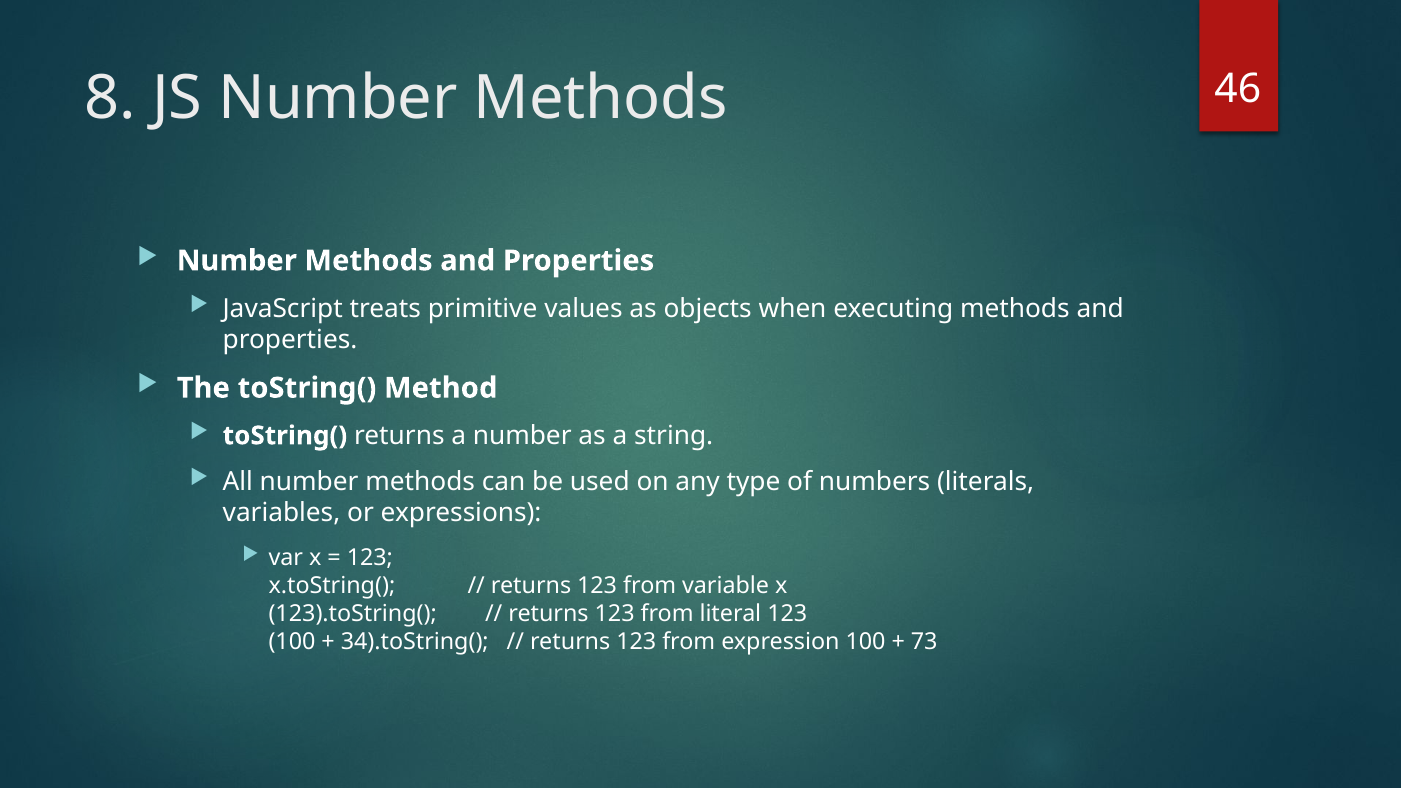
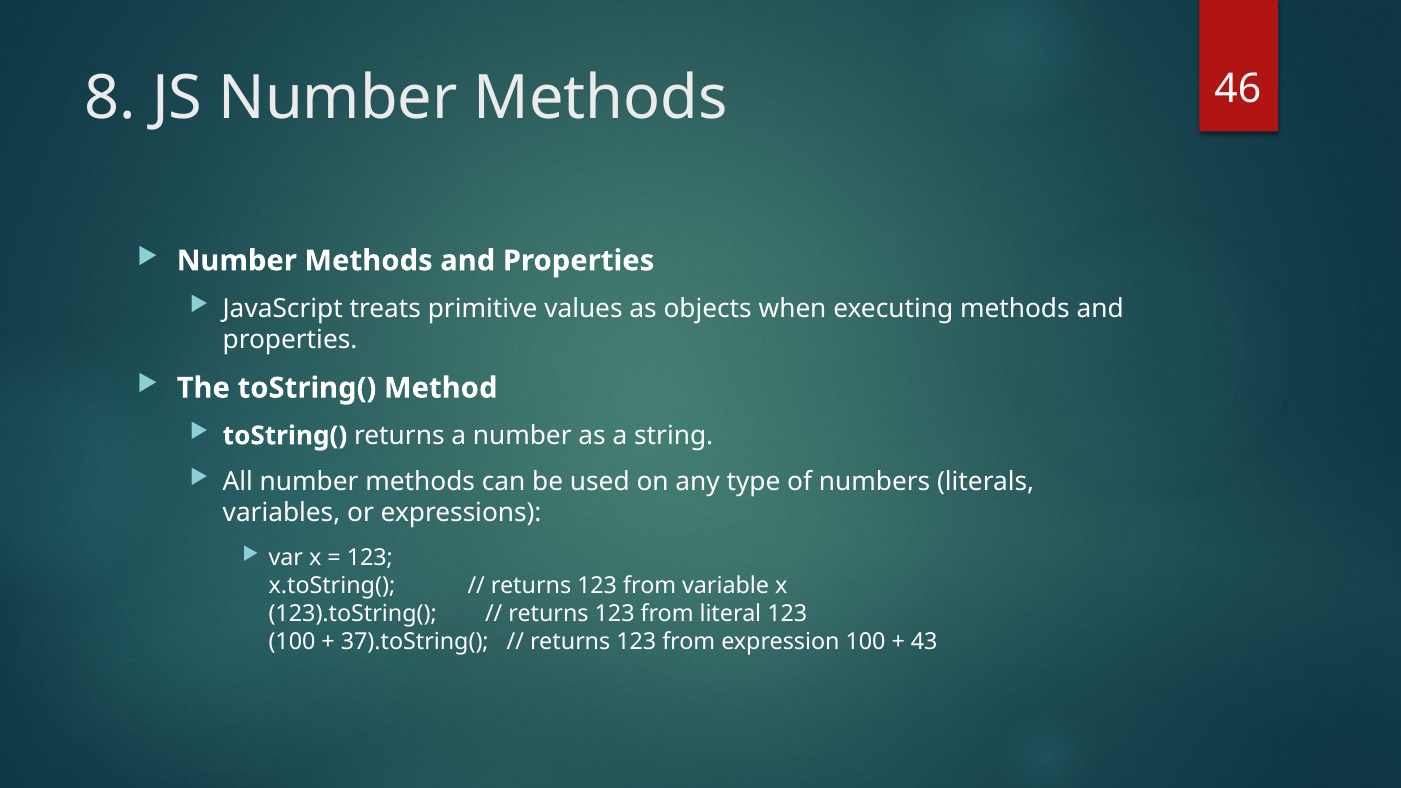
34).toString(: 34).toString( -> 37).toString(
73: 73 -> 43
